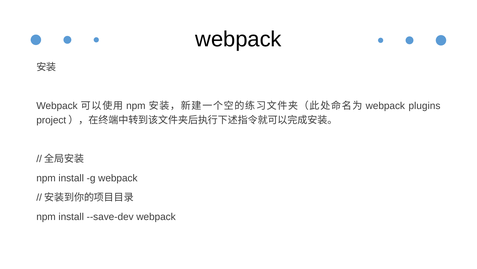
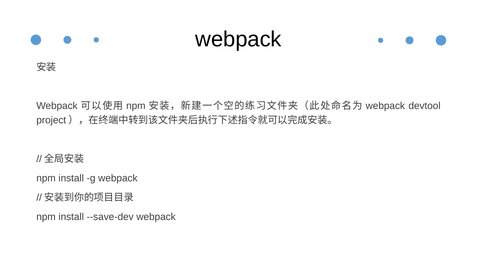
plugins: plugins -> devtool
